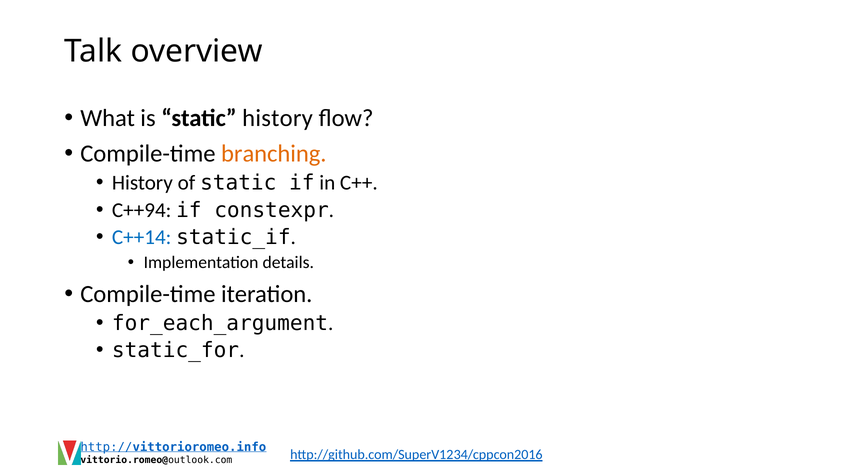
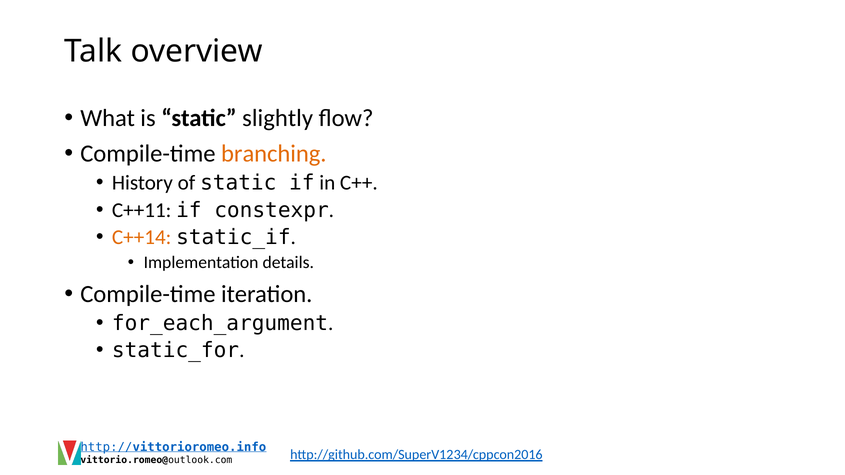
static history: history -> slightly
C++94: C++94 -> C++11
C++14 colour: blue -> orange
